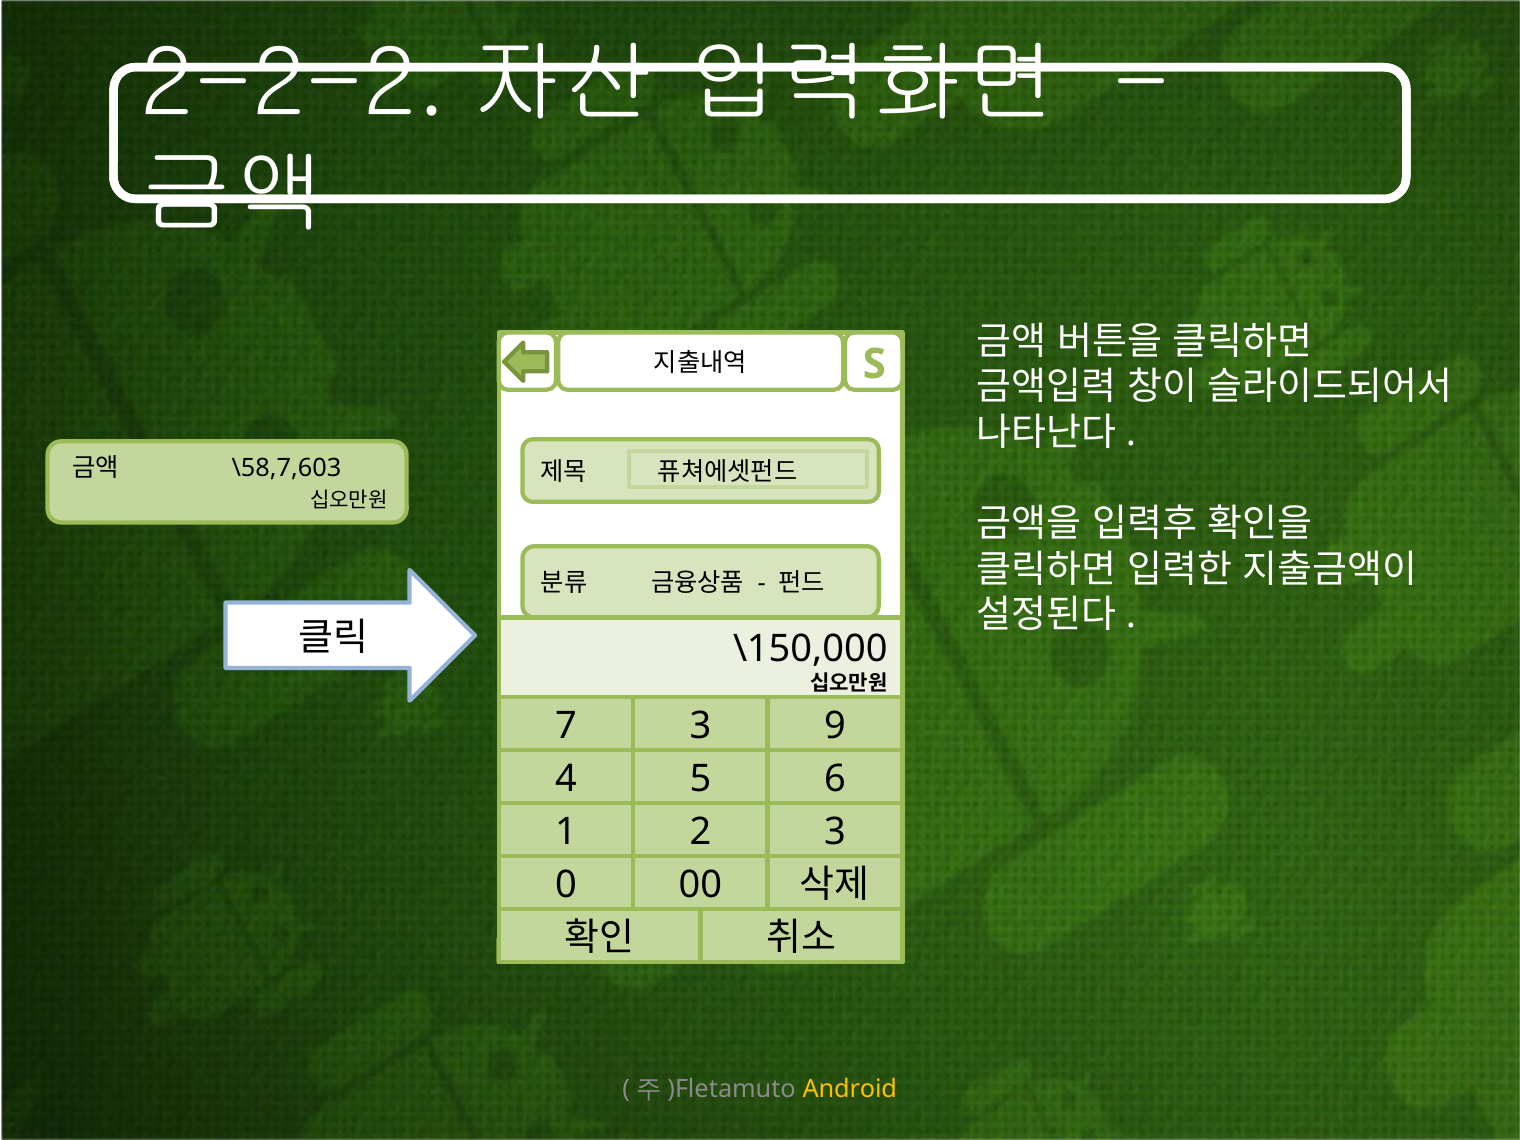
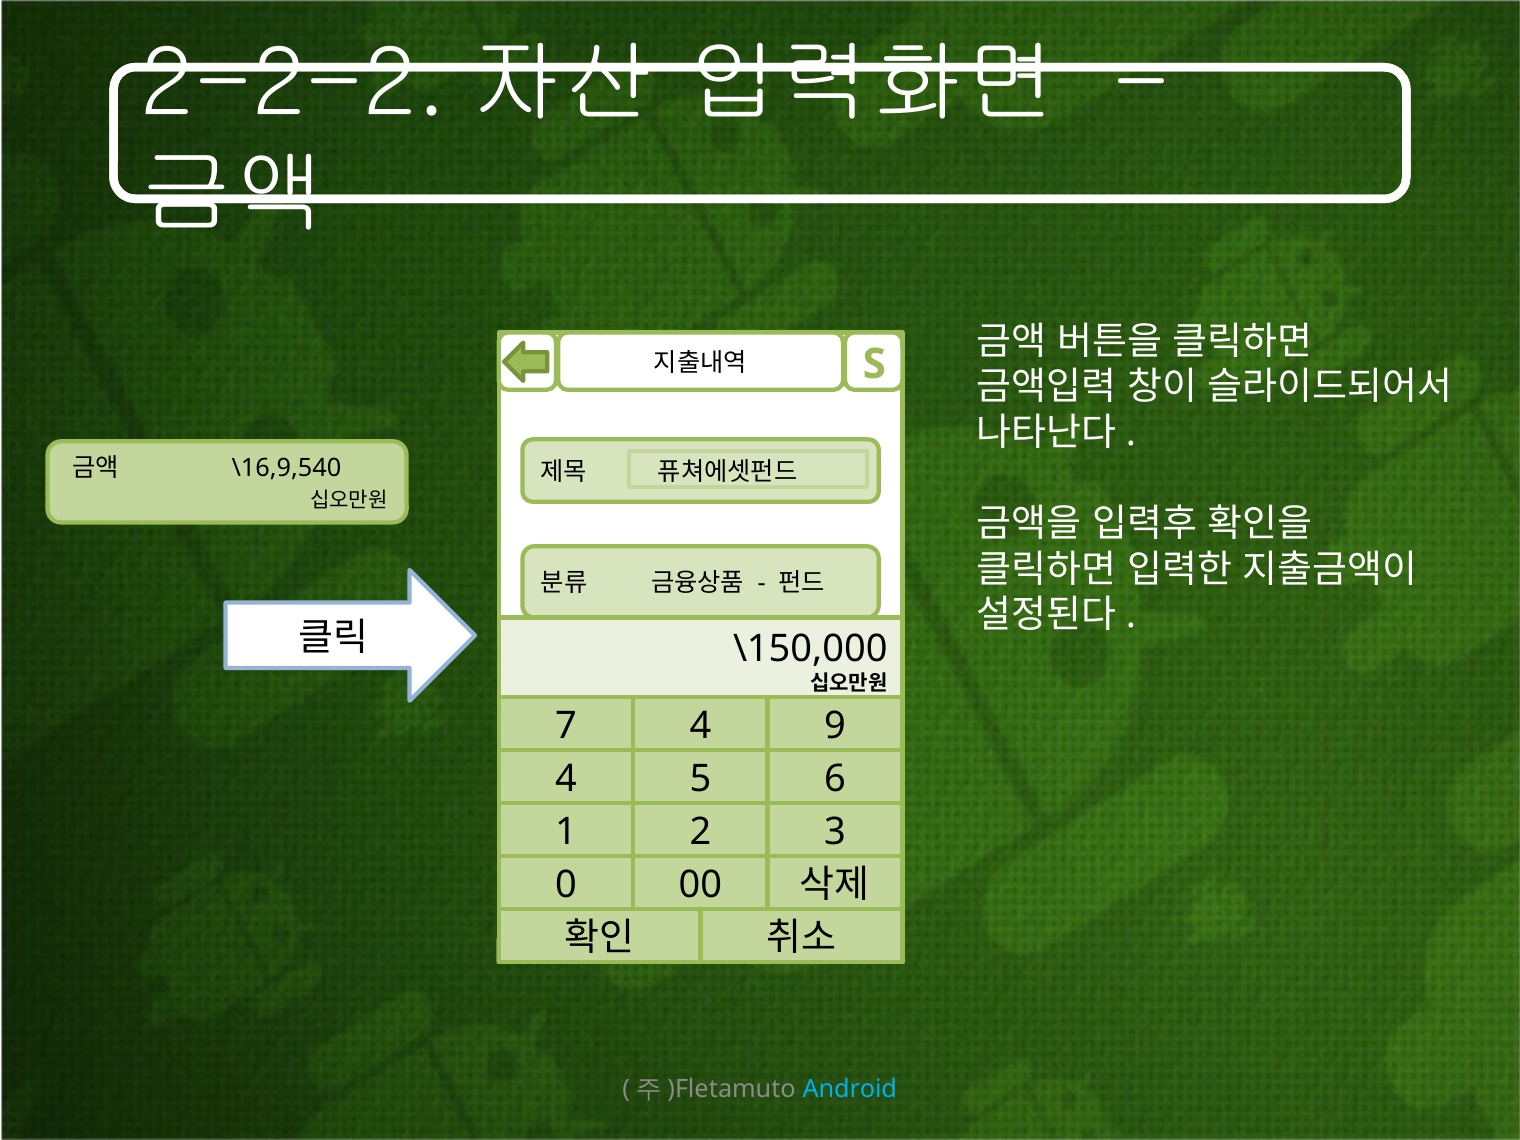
\58,7,603: \58,7,603 -> \16,9,540
7 3: 3 -> 4
Android colour: yellow -> light blue
